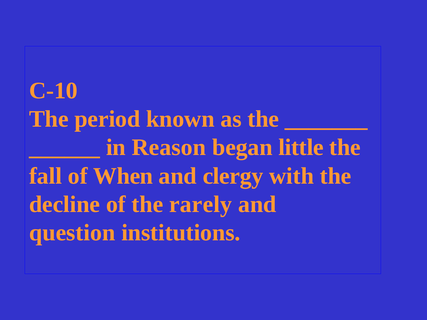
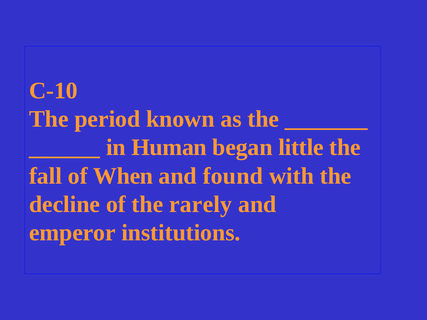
Reason: Reason -> Human
clergy: clergy -> found
question: question -> emperor
